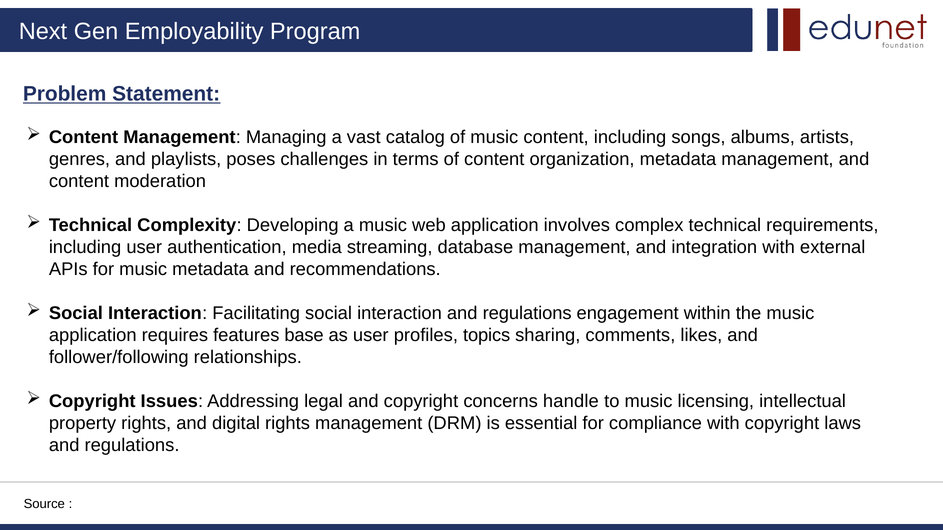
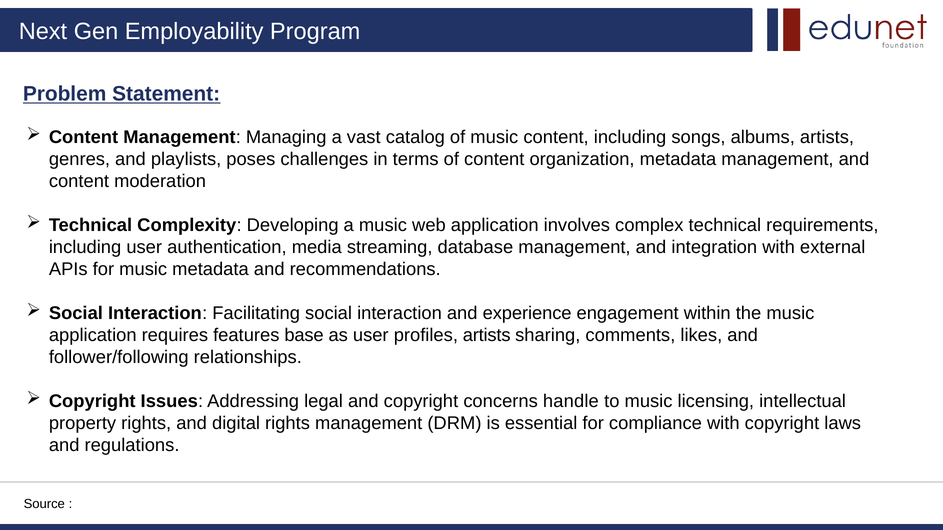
interaction and regulations: regulations -> experience
profiles topics: topics -> artists
